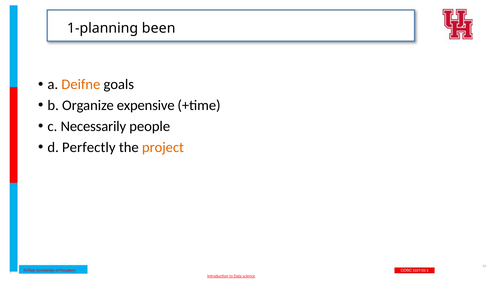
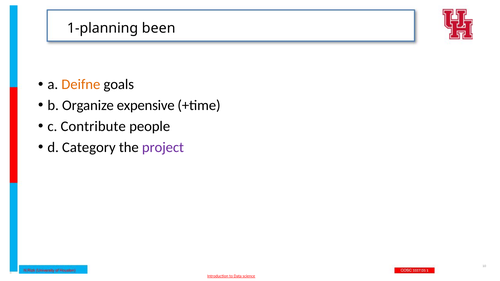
Necessarily: Necessarily -> Contribute
Perfectly: Perfectly -> Category
project colour: orange -> purple
